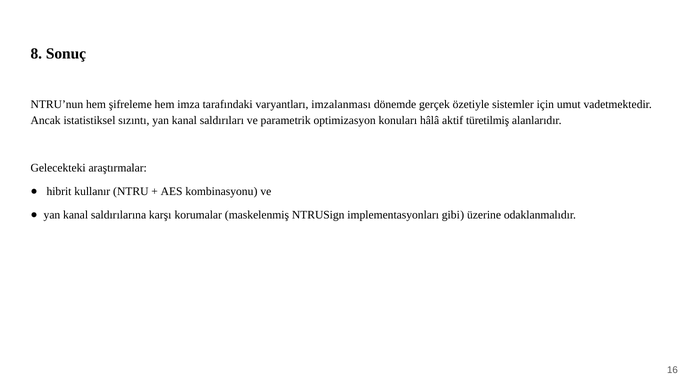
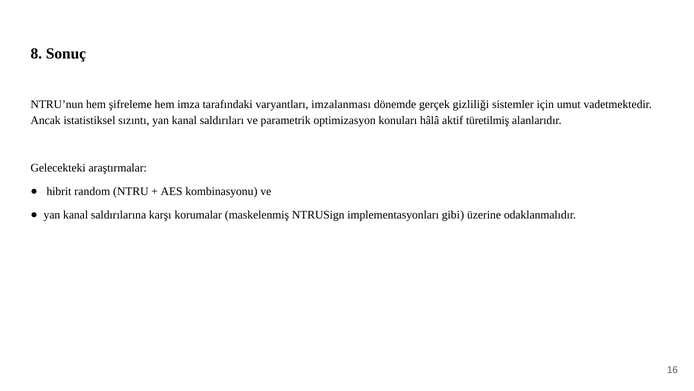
özetiyle: özetiyle -> gizliliği
kullanır: kullanır -> random
